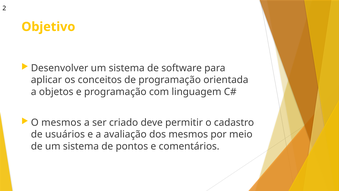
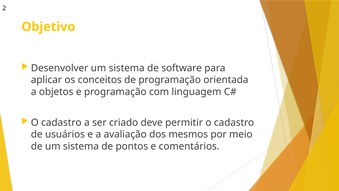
mesmos at (61, 122): mesmos -> cadastro
